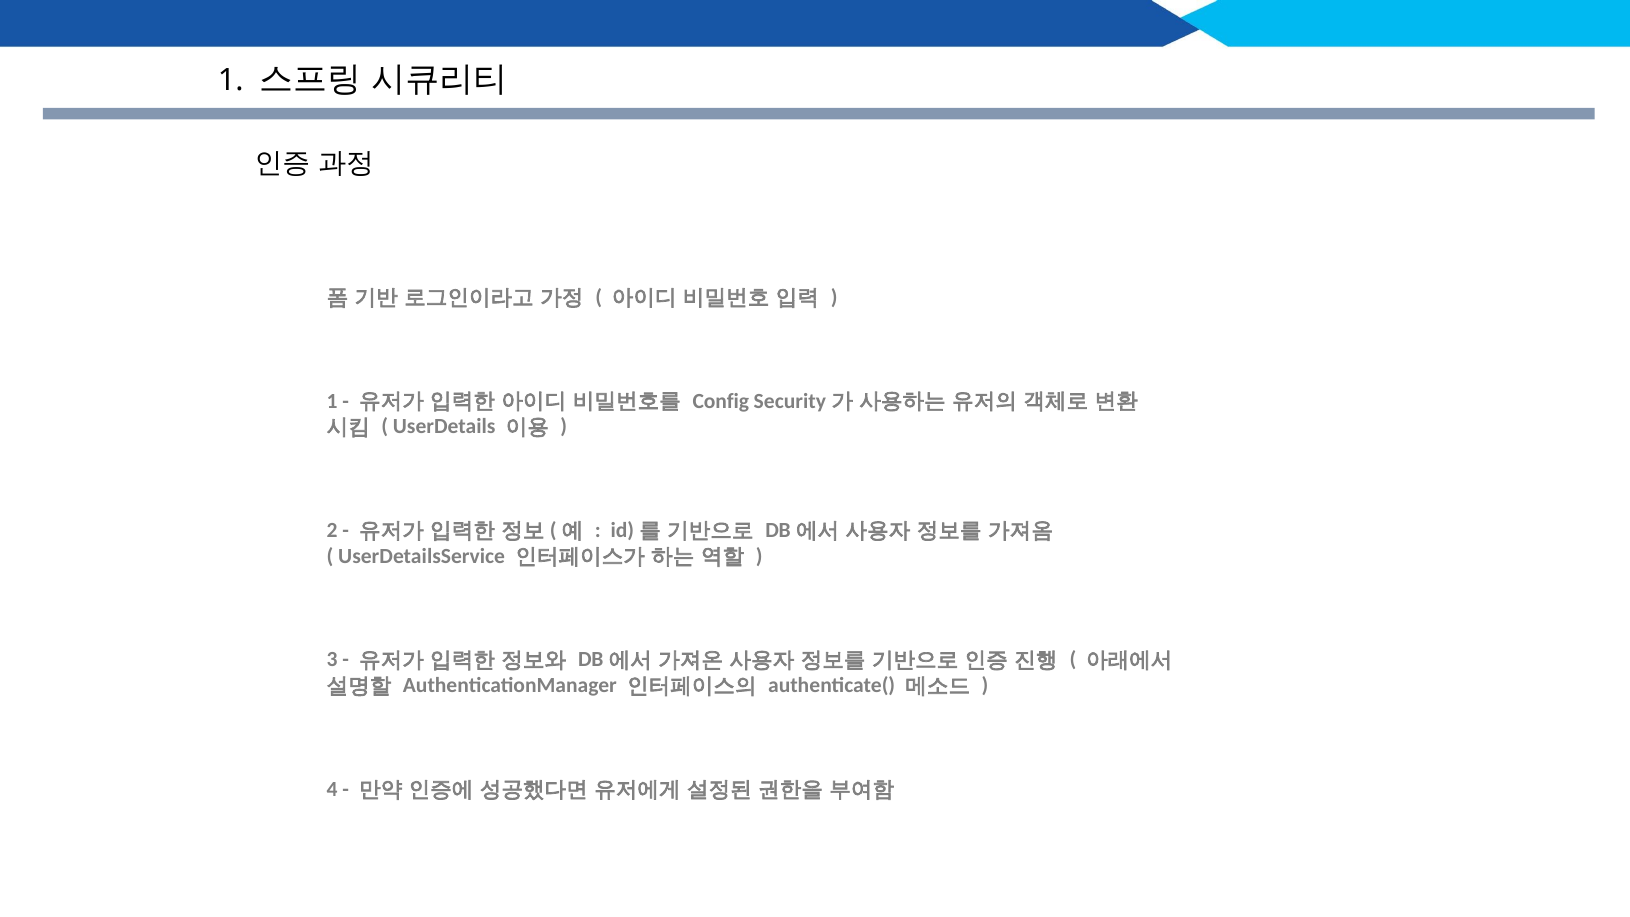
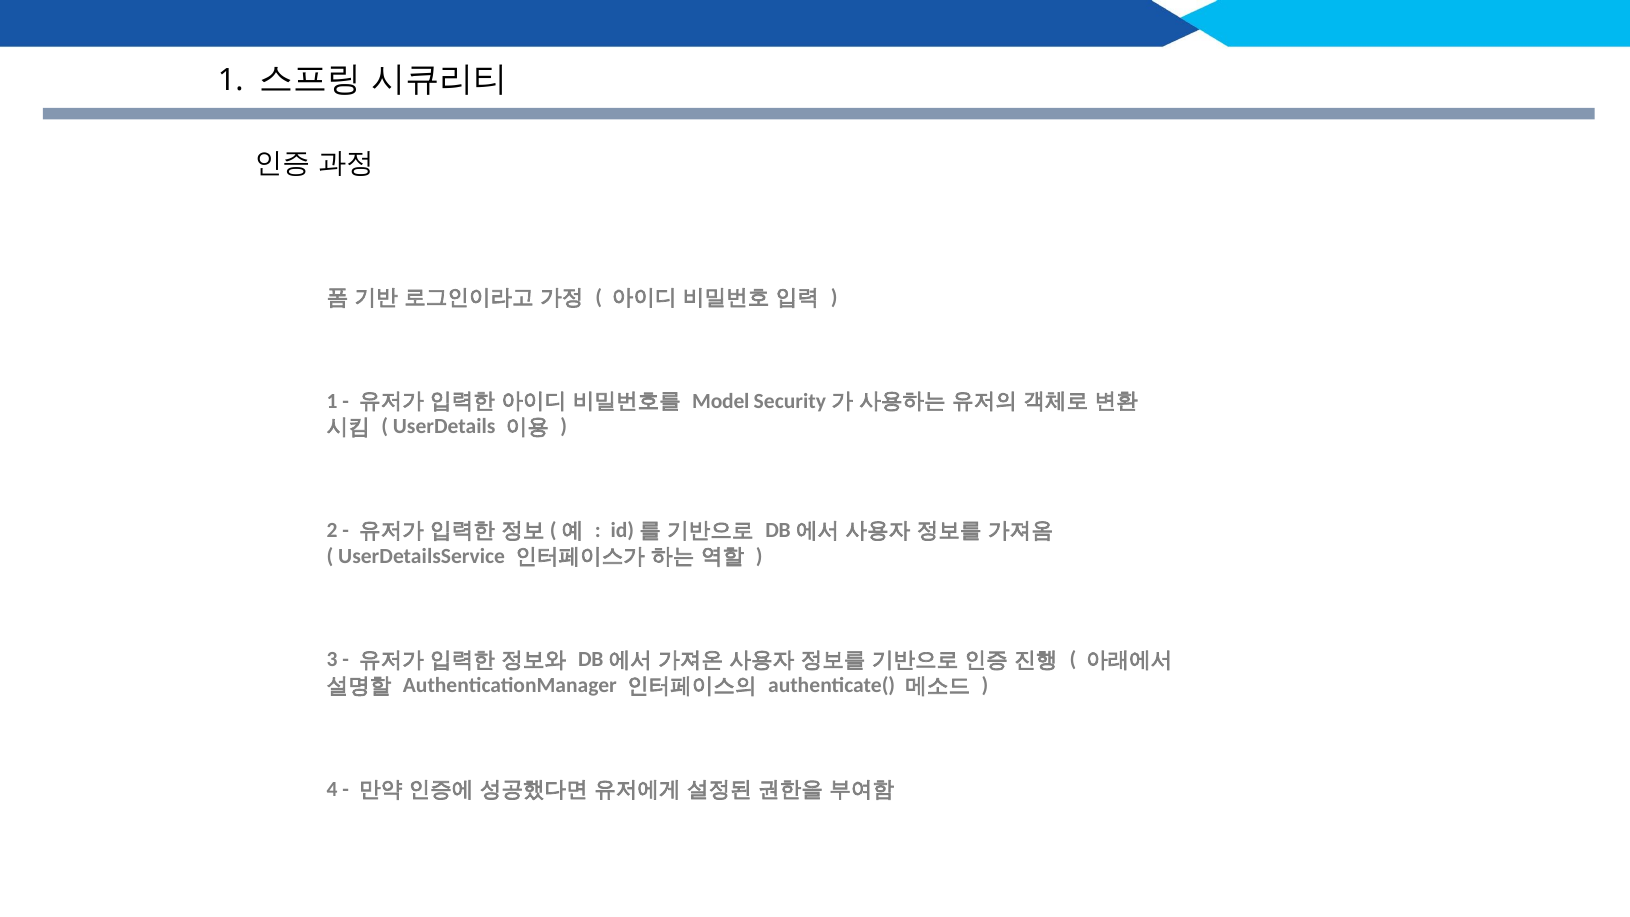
Config: Config -> Model
